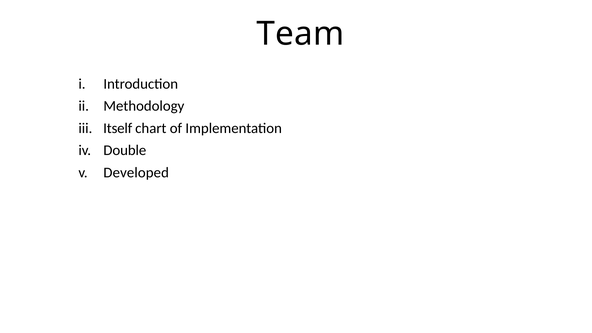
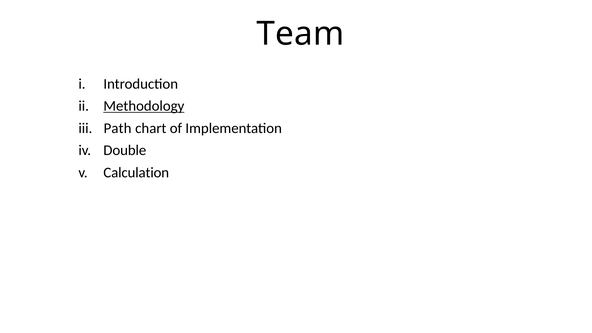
Methodology underline: none -> present
Itself: Itself -> Path
Developed: Developed -> Calculation
